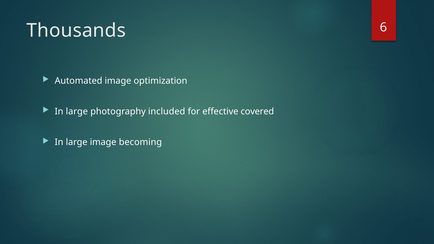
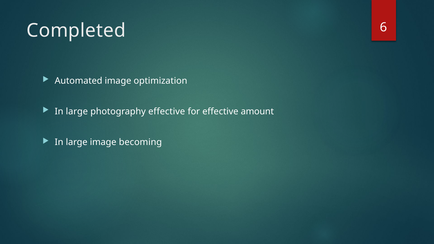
Thousands: Thousands -> Completed
photography included: included -> effective
covered: covered -> amount
